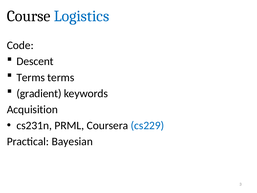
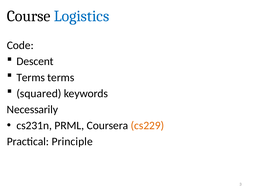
gradient: gradient -> squared
Acquisition: Acquisition -> Necessarily
cs229 colour: blue -> orange
Bayesian: Bayesian -> Principle
